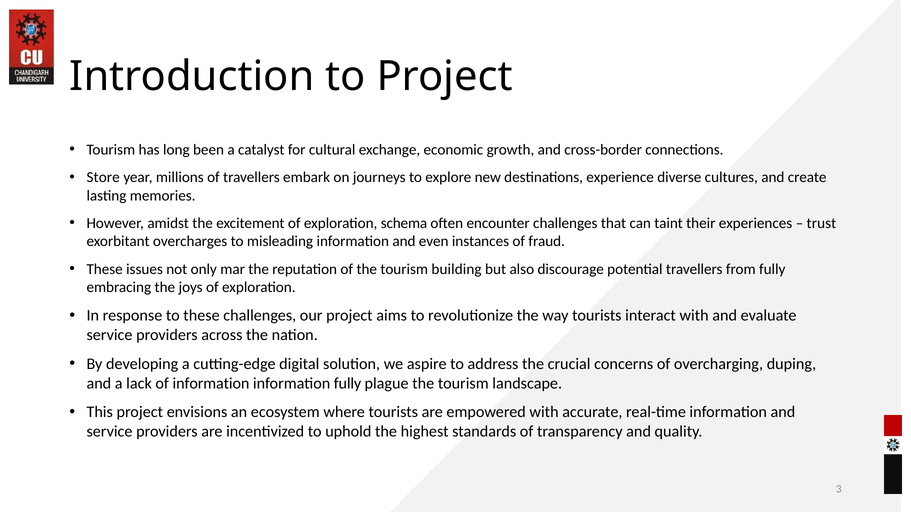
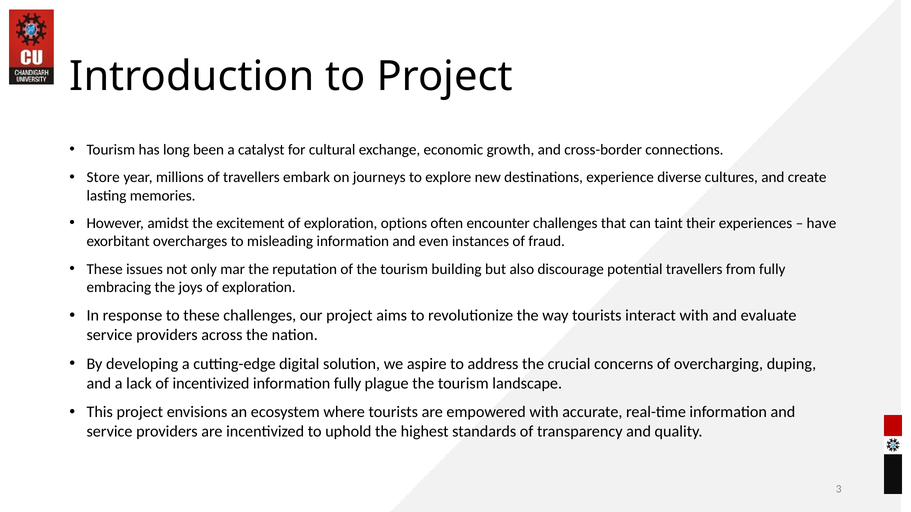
schema: schema -> options
trust: trust -> have
of information: information -> incentivized
